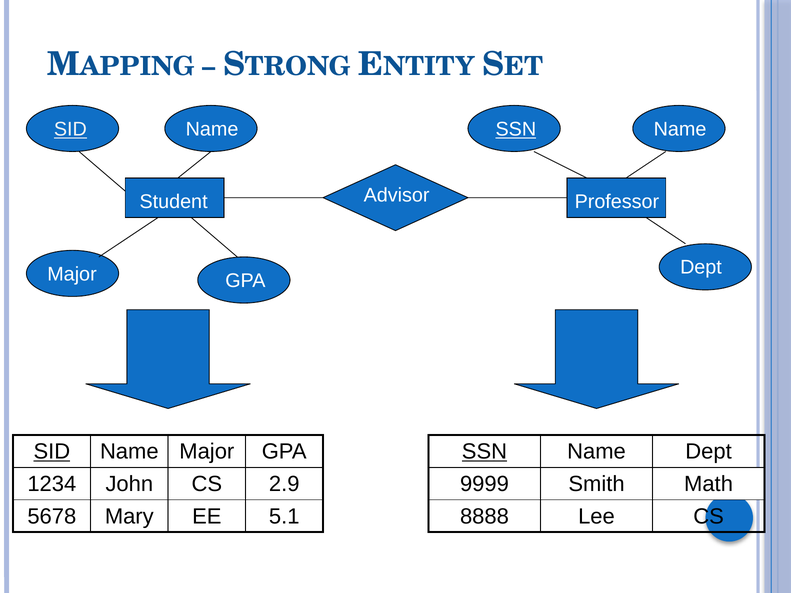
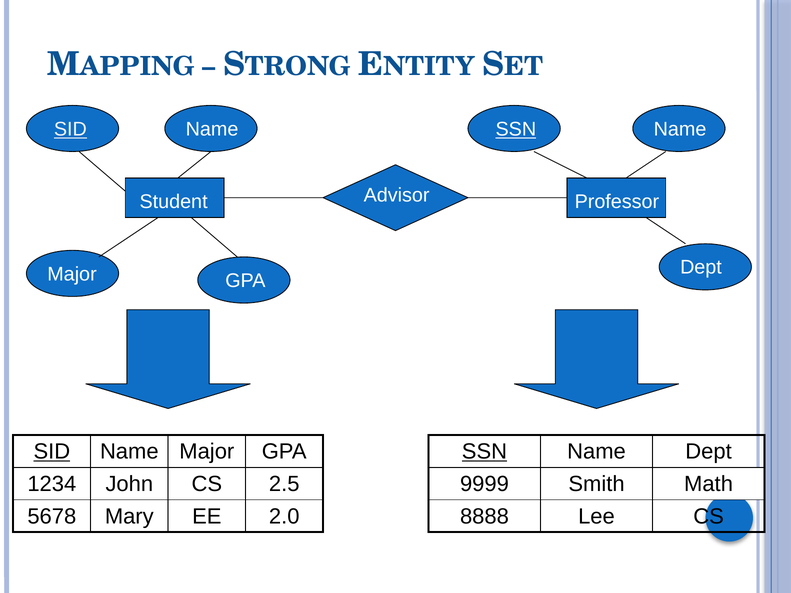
2.9: 2.9 -> 2.5
5.1: 5.1 -> 2.0
